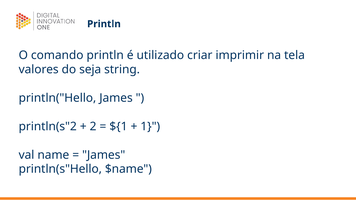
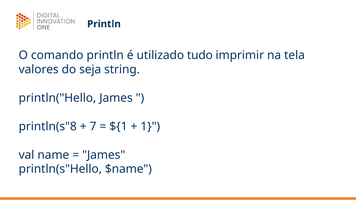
criar: criar -> tudo
println(s"2: println(s"2 -> println(s"8
2: 2 -> 7
